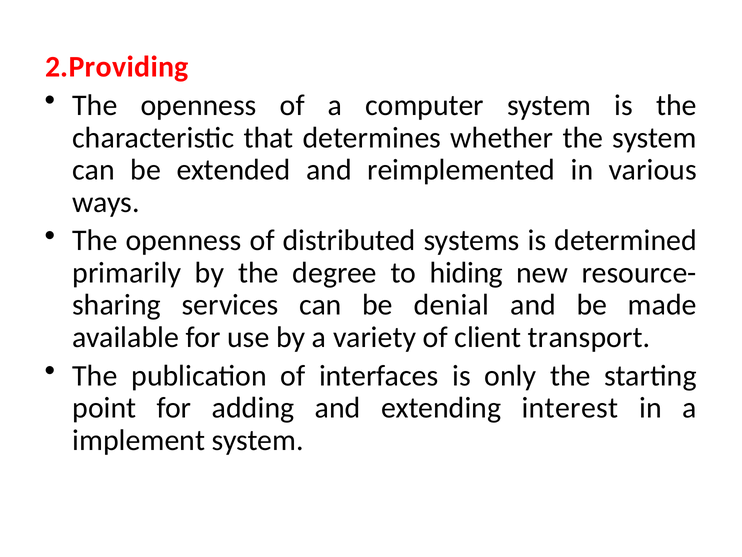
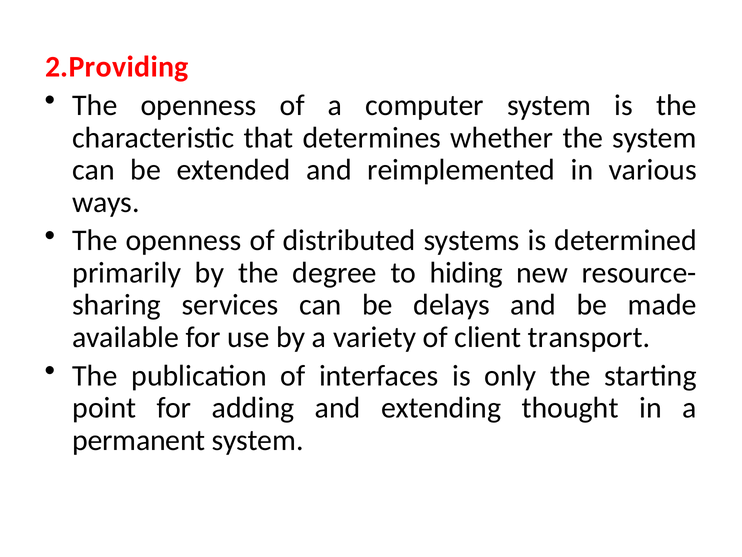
denial: denial -> delays
interest: interest -> thought
implement: implement -> permanent
